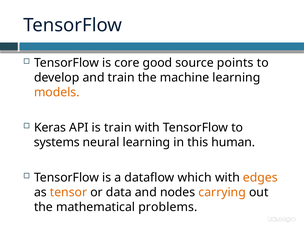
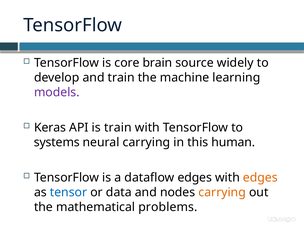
good: good -> brain
points: points -> widely
models colour: orange -> purple
neural learning: learning -> carrying
dataflow which: which -> edges
tensor colour: orange -> blue
